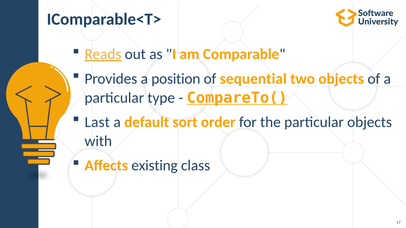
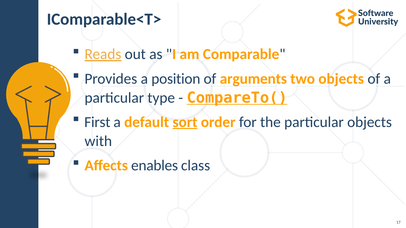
sequential: sequential -> arguments
Last: Last -> First
sort underline: none -> present
existing: existing -> enables
